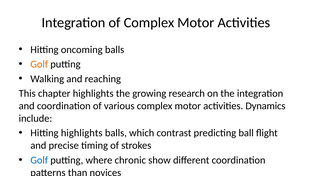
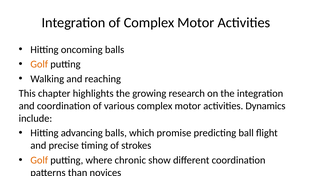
Hitting highlights: highlights -> advancing
contrast: contrast -> promise
Golf at (39, 160) colour: blue -> orange
